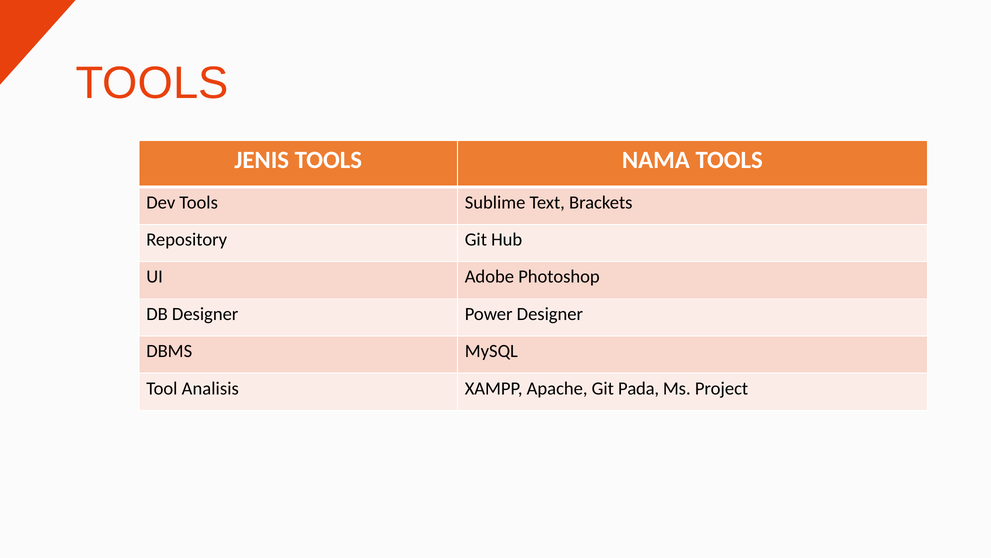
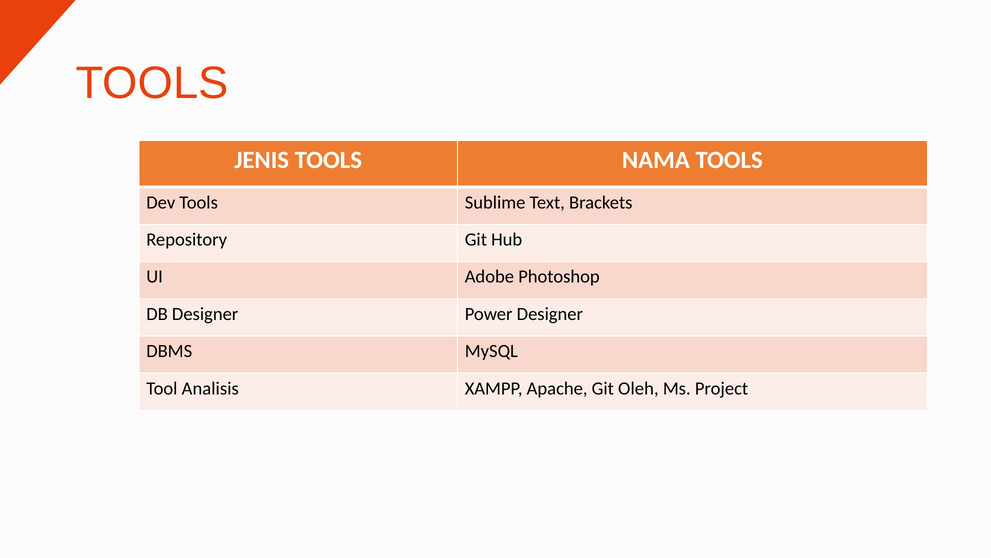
Pada: Pada -> Oleh
